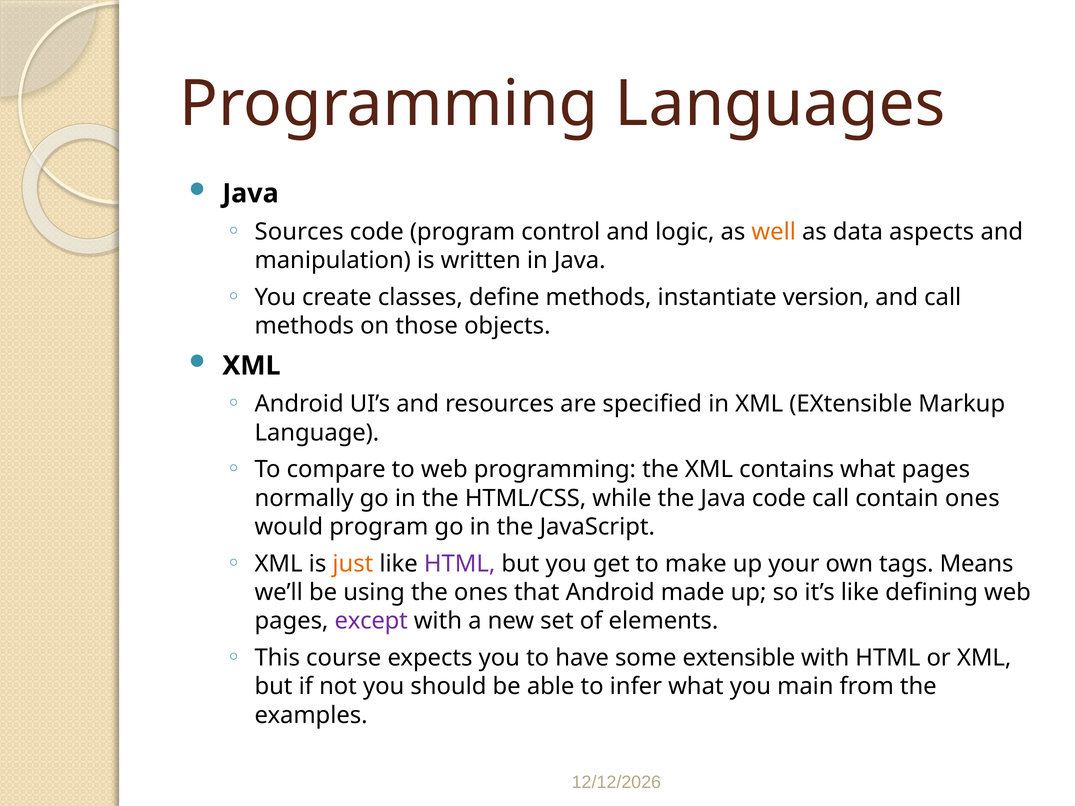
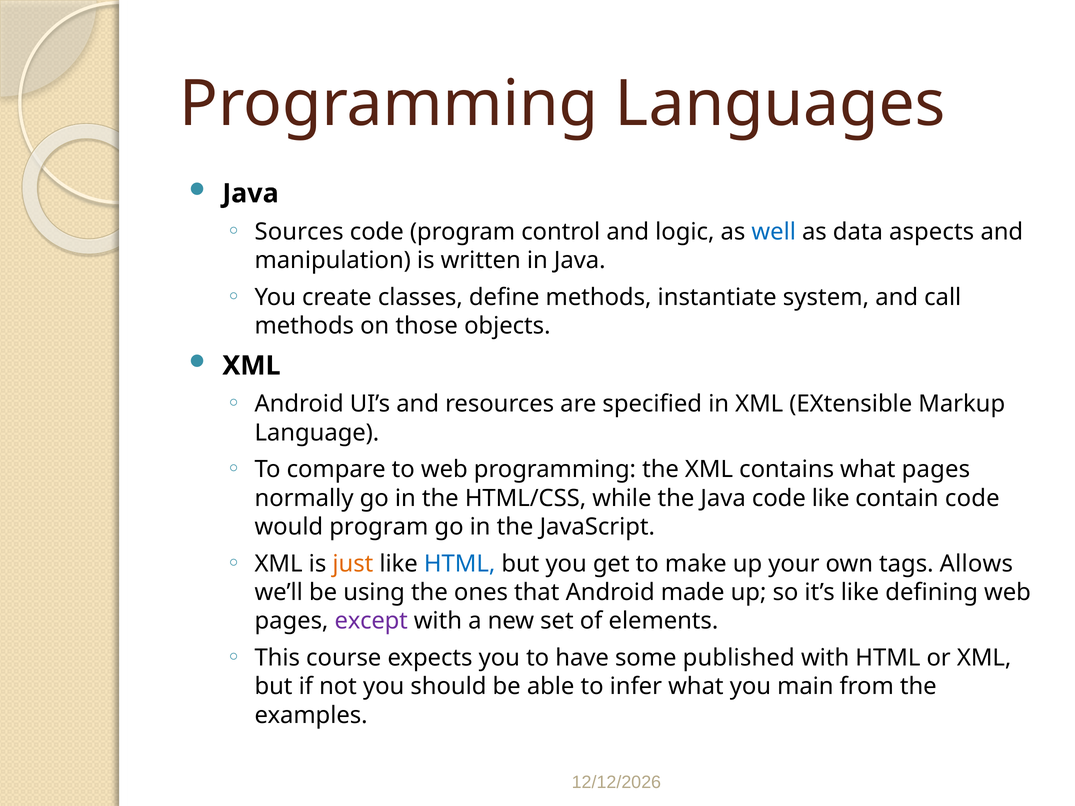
well colour: orange -> blue
version: version -> system
code call: call -> like
contain ones: ones -> code
HTML at (460, 564) colour: purple -> blue
Means: Means -> Allows
some extensible: extensible -> published
